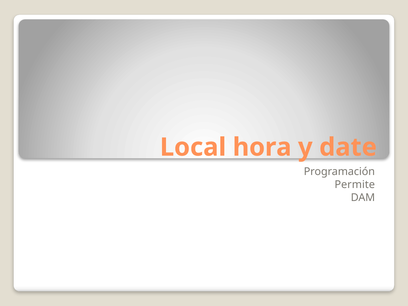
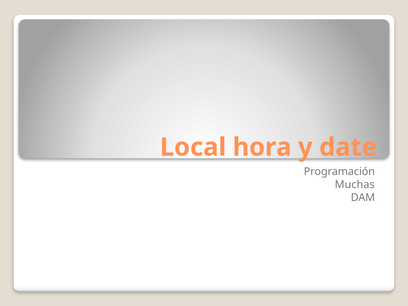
Permite: Permite -> Muchas
